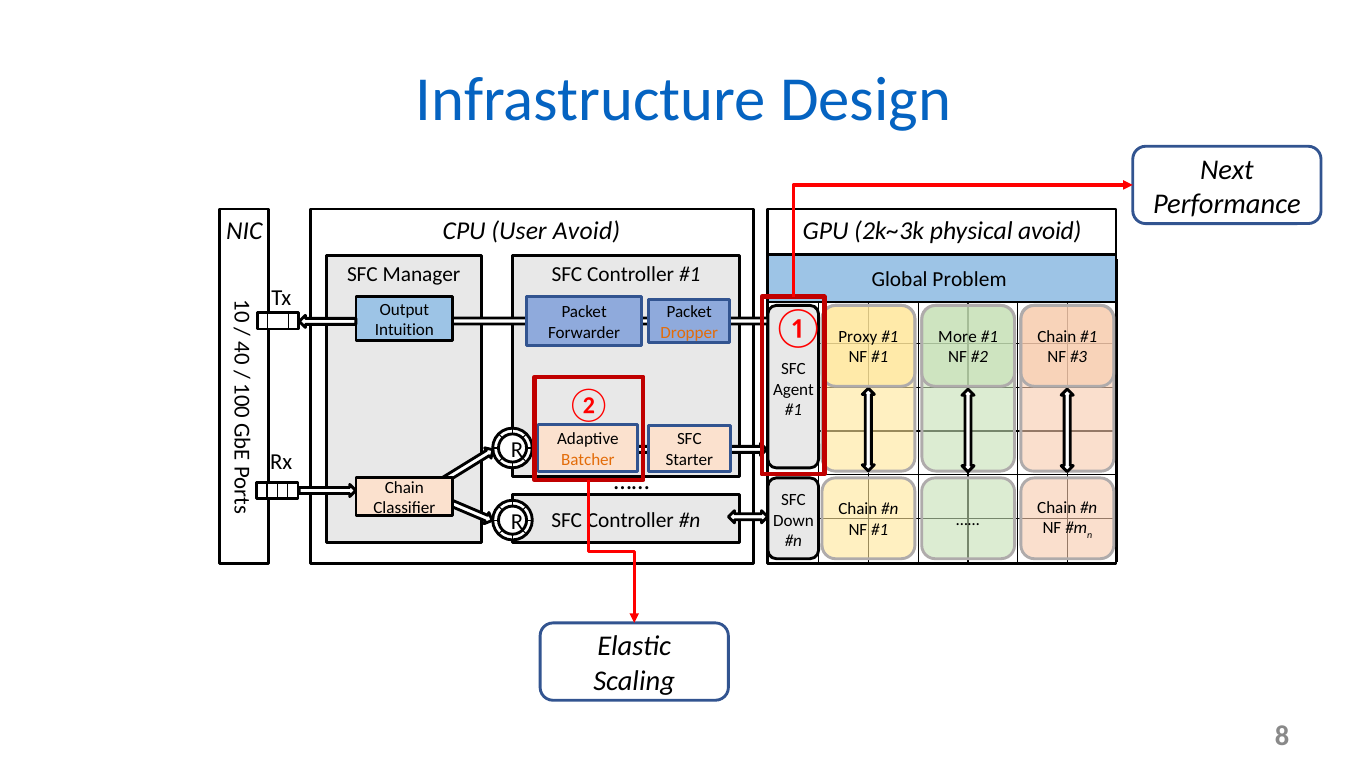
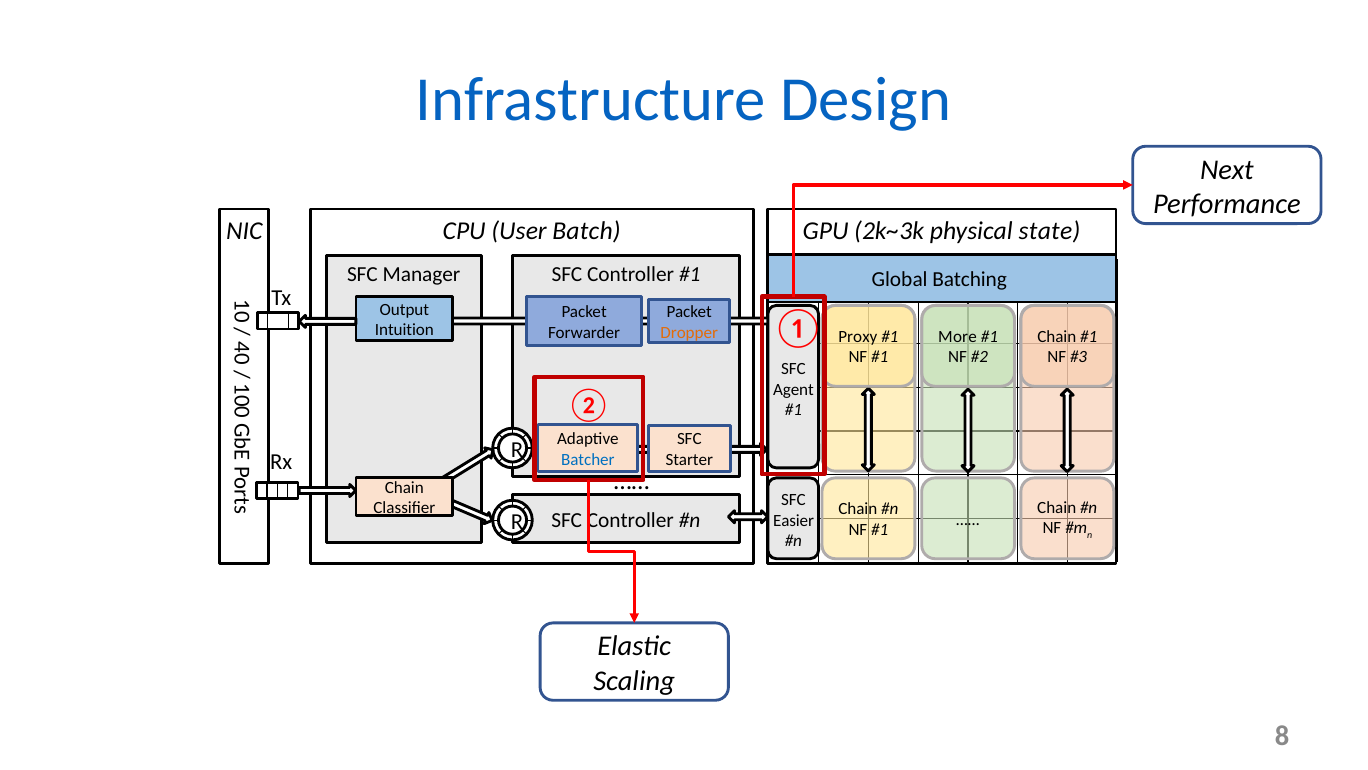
User Avoid: Avoid -> Batch
physical avoid: avoid -> state
Problem: Problem -> Batching
Batcher colour: orange -> blue
Down: Down -> Easier
